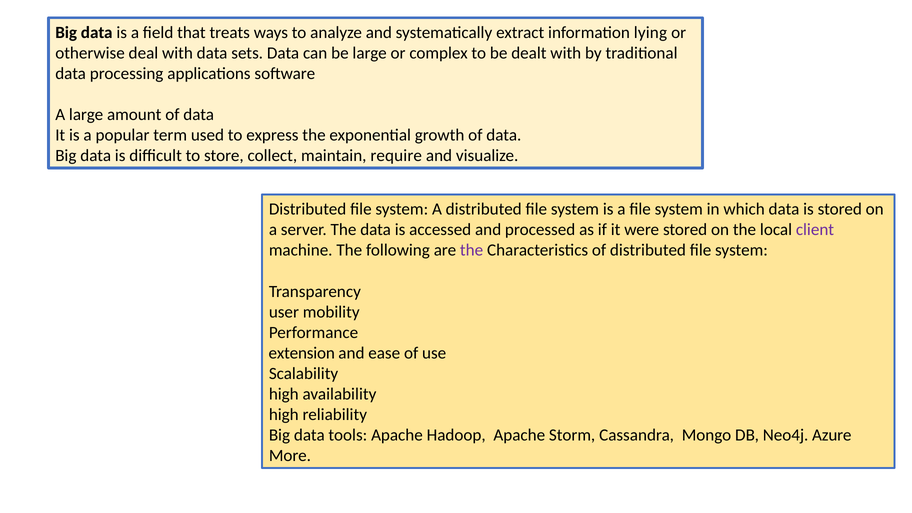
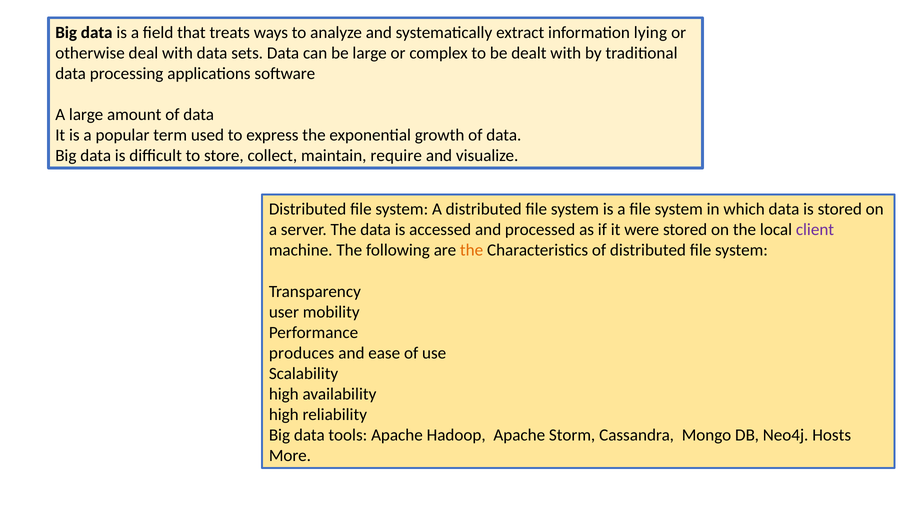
the at (472, 250) colour: purple -> orange
extension: extension -> produces
Azure: Azure -> Hosts
